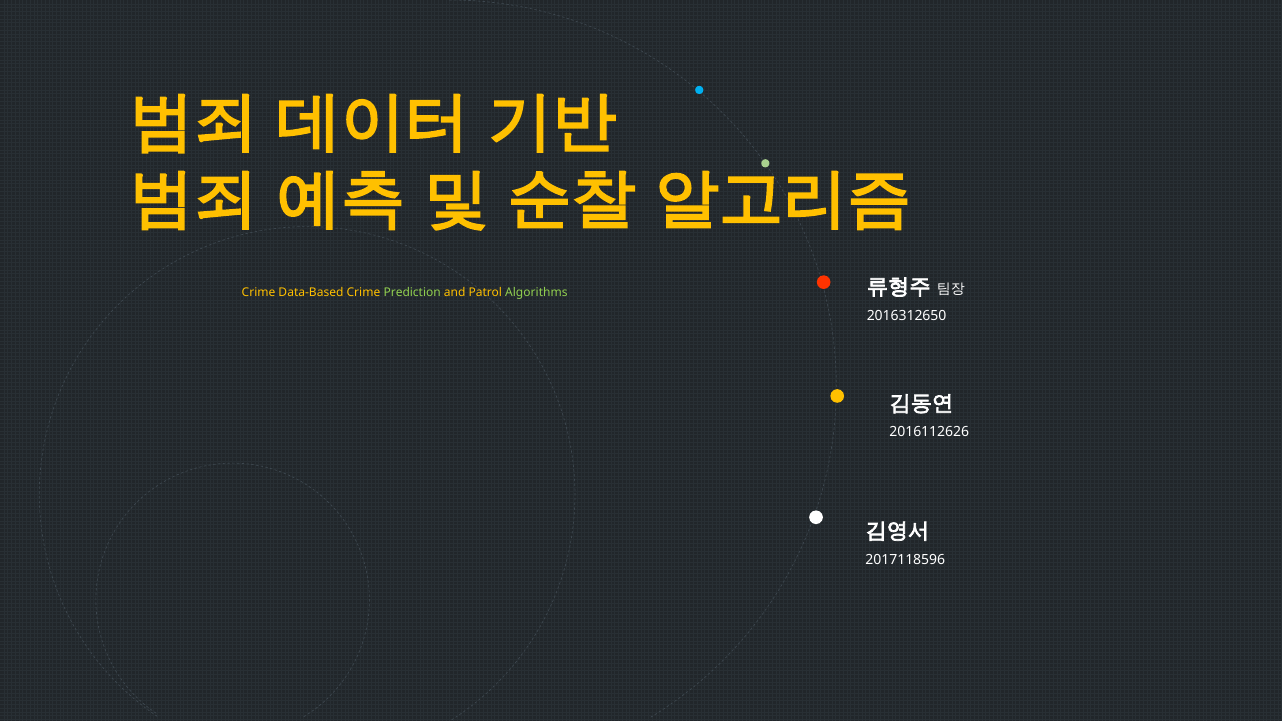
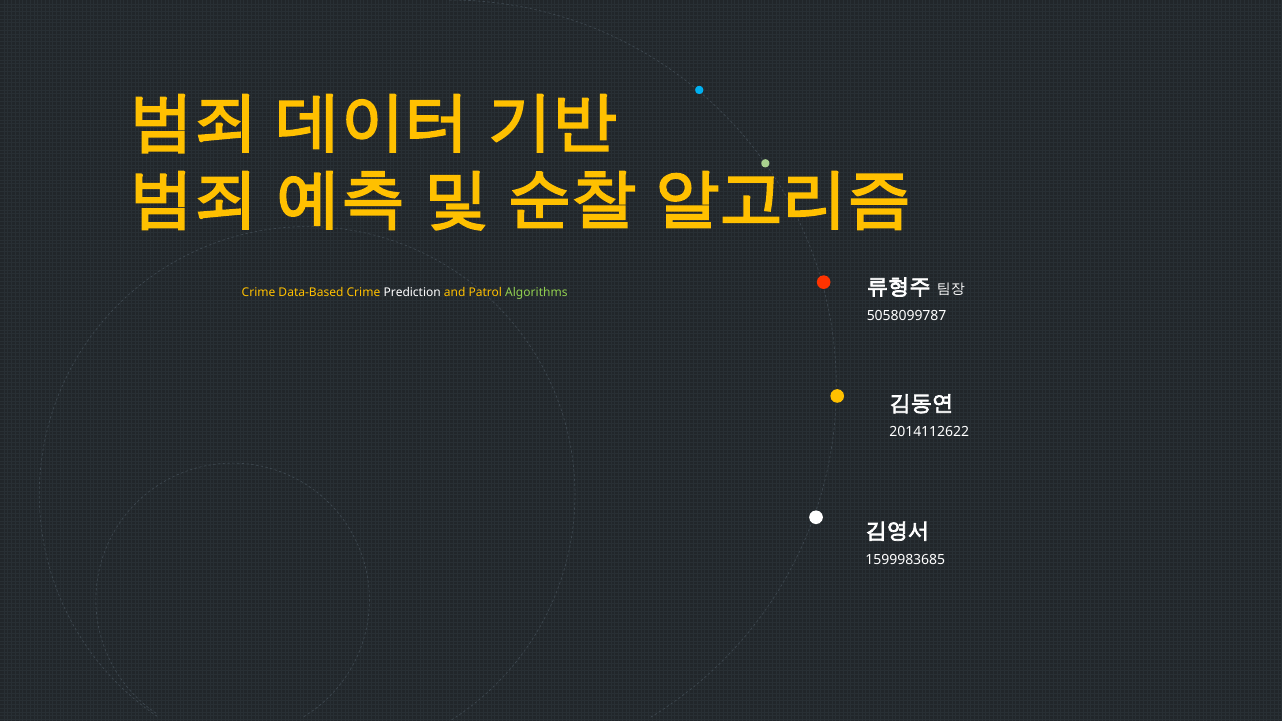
Prediction colour: light green -> white
2016312650: 2016312650 -> 5058099787
2016112626: 2016112626 -> 2014112622
2017118596: 2017118596 -> 1599983685
